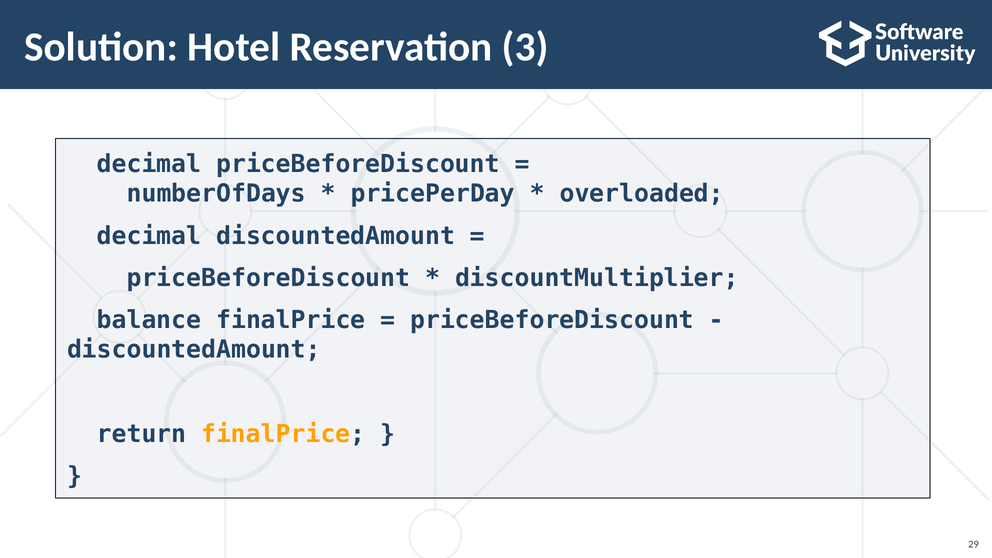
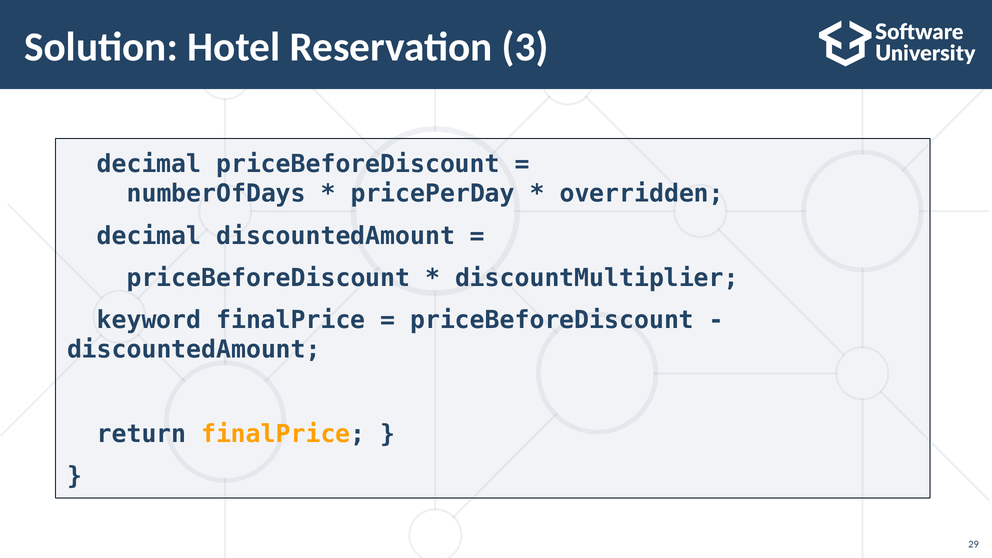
overloaded: overloaded -> overridden
balance: balance -> keyword
